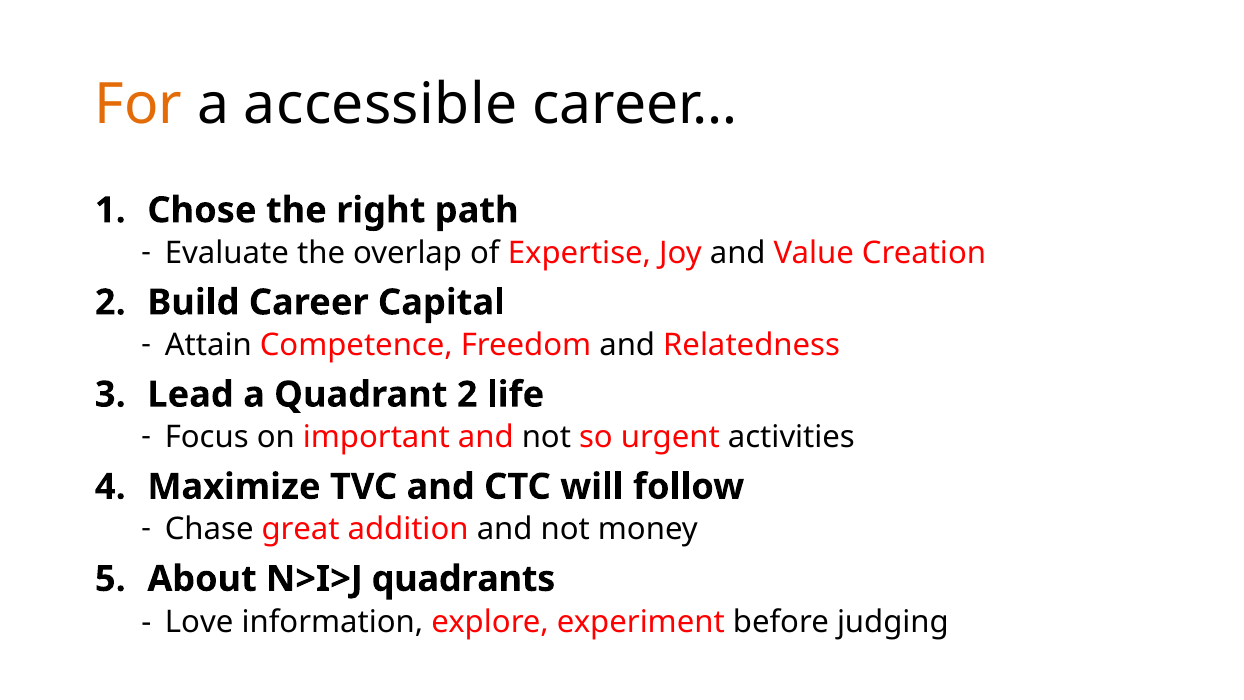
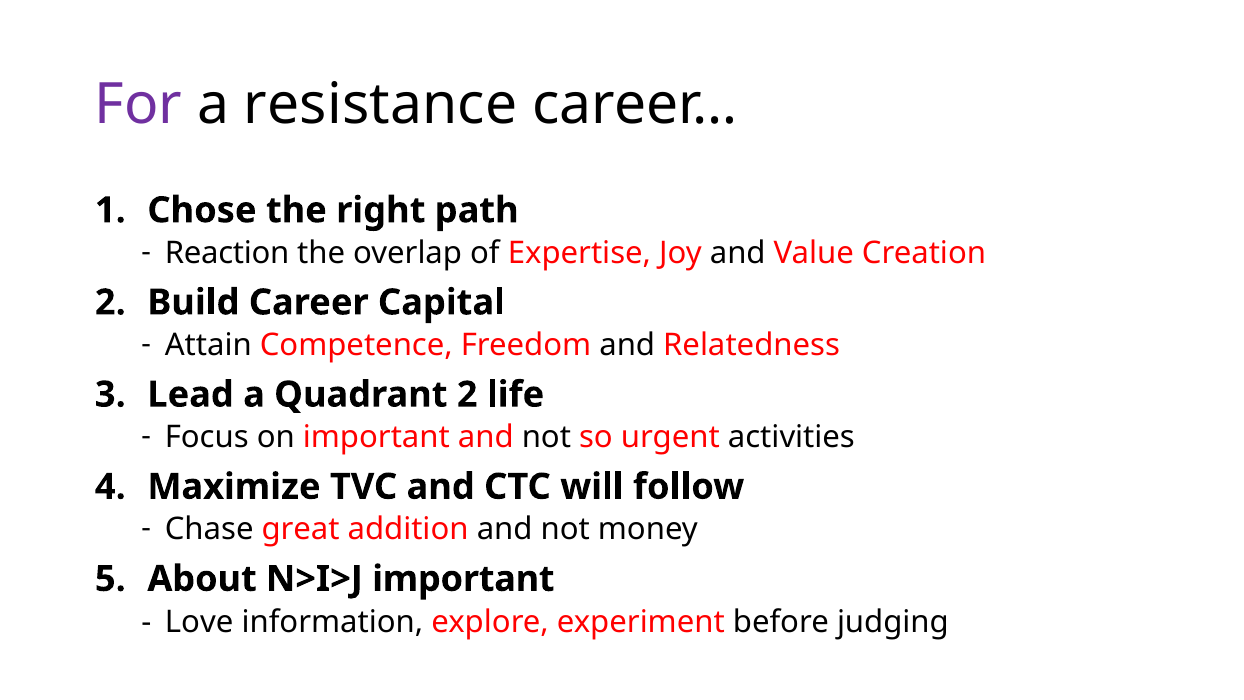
For colour: orange -> purple
accessible: accessible -> resistance
Evaluate: Evaluate -> Reaction
N>I>J quadrants: quadrants -> important
